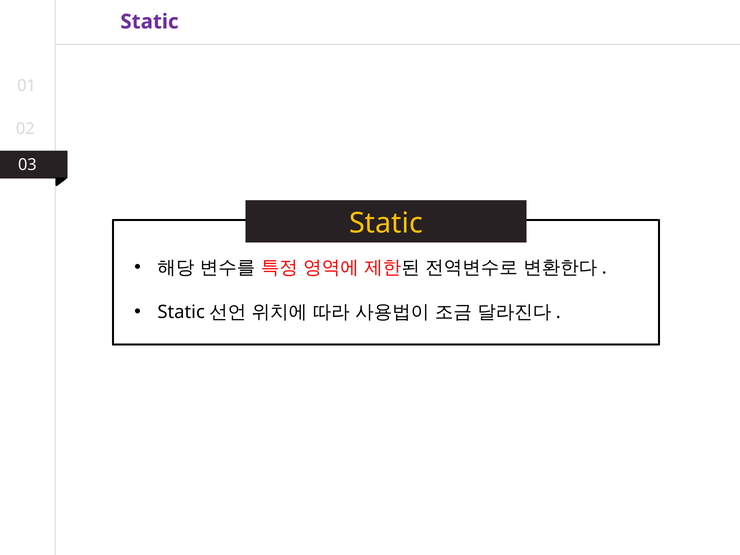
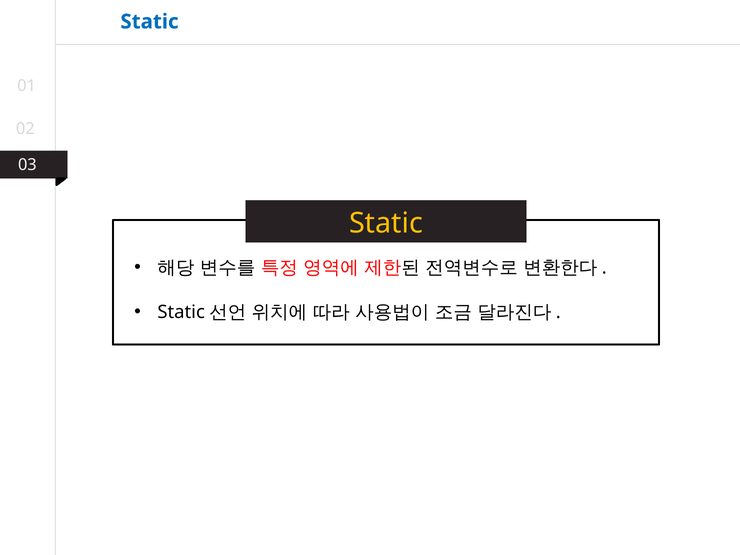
Static at (149, 22) colour: purple -> blue
